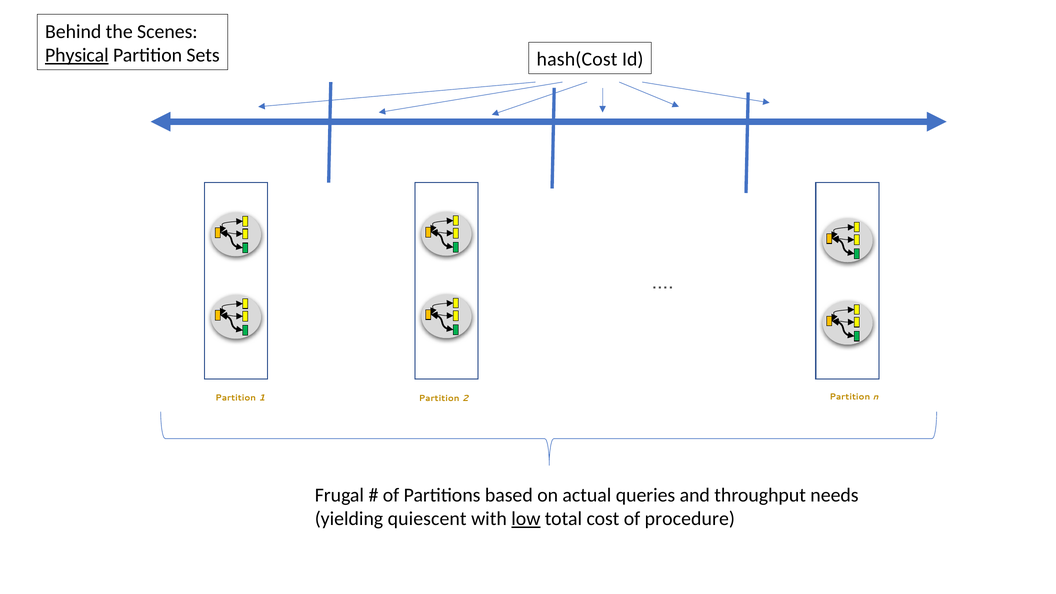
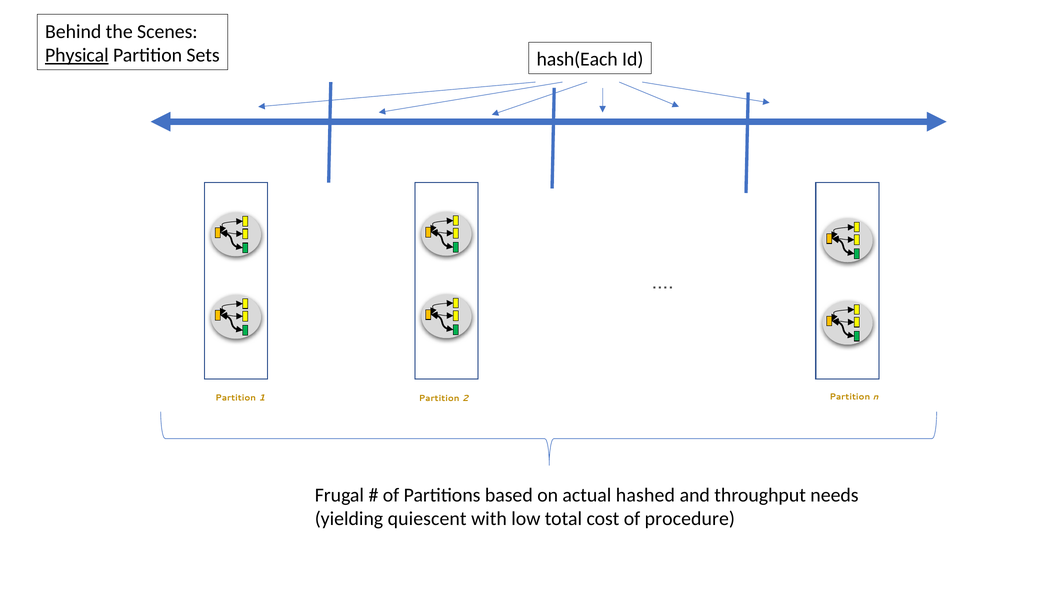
hash(Cost: hash(Cost -> hash(Each
queries: queries -> hashed
low underline: present -> none
